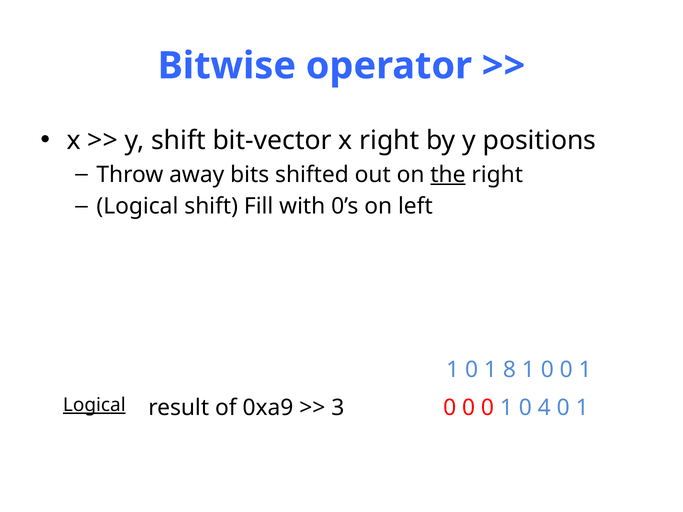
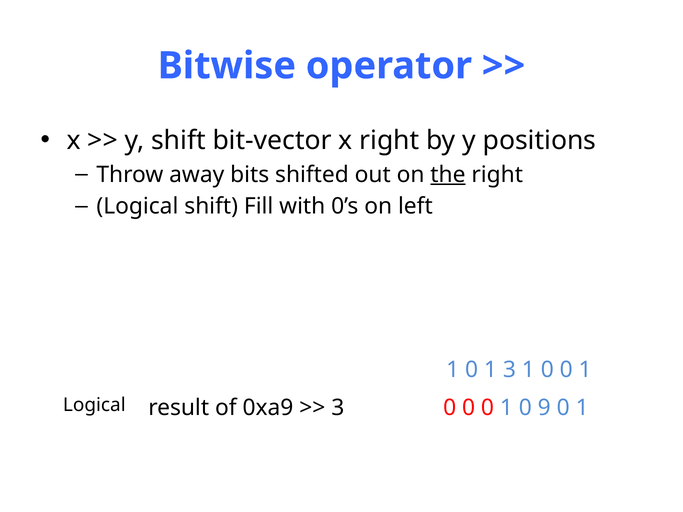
1 8: 8 -> 3
Logical at (94, 405) underline: present -> none
4: 4 -> 9
